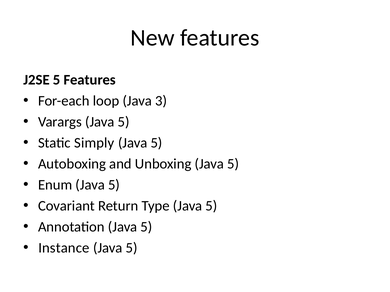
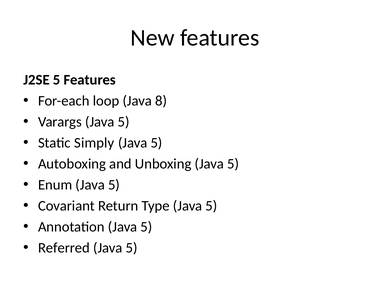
3: 3 -> 8
Instance: Instance -> Referred
